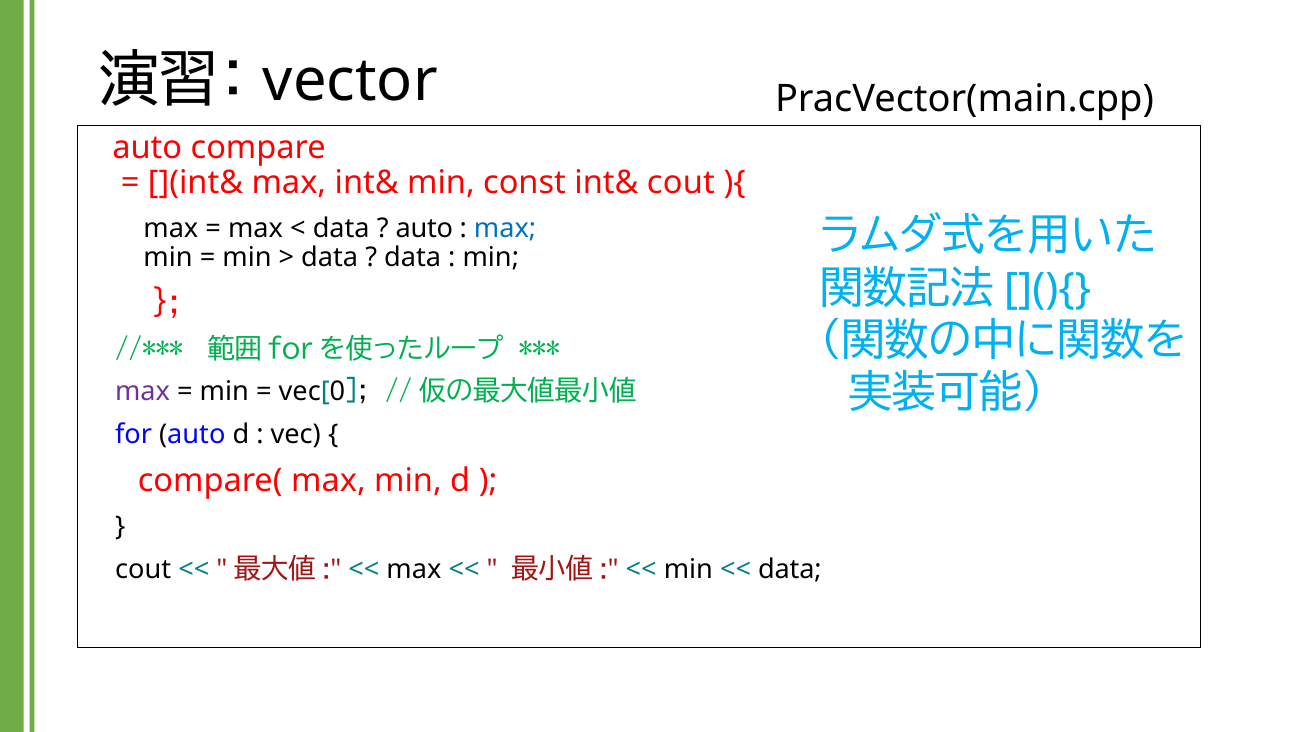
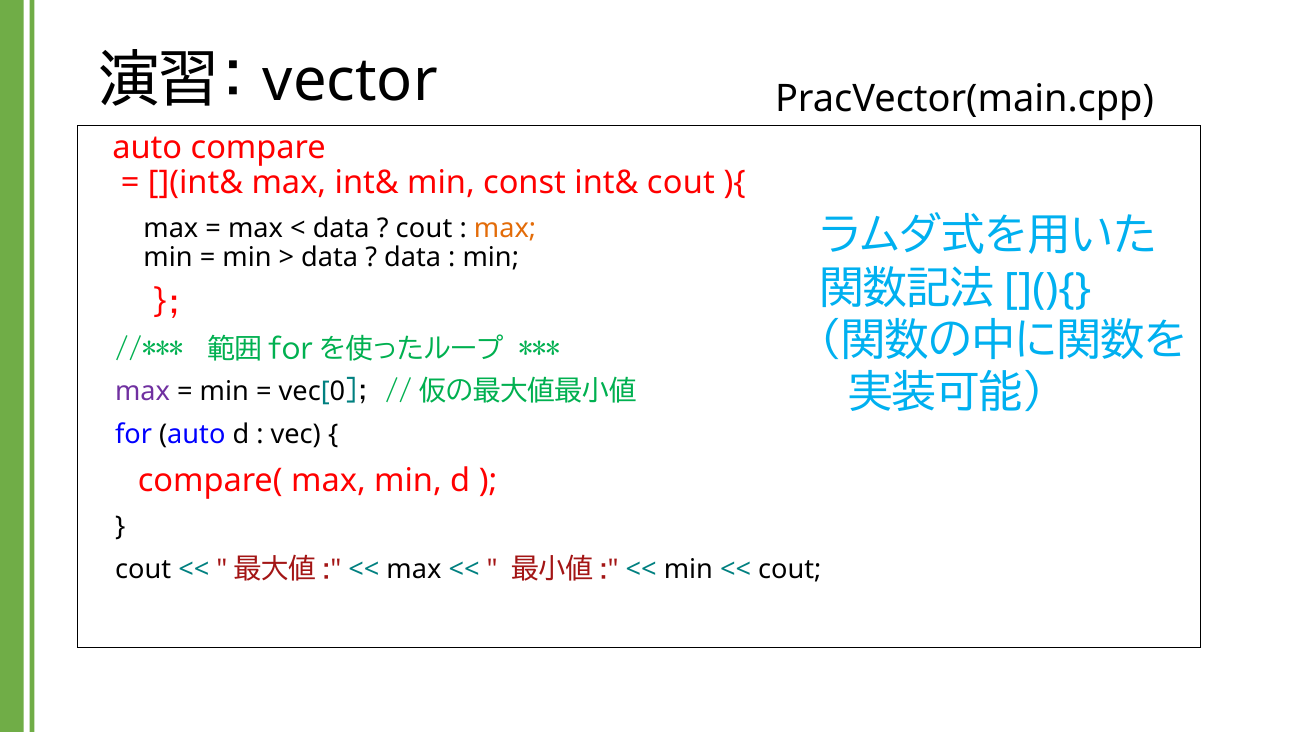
auto at (424, 228): auto -> cout
max at (505, 228) colour: blue -> orange
data at (790, 570): data -> cout
